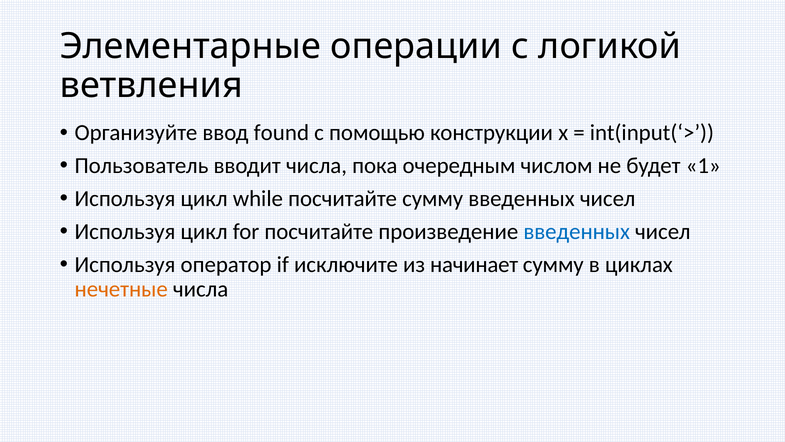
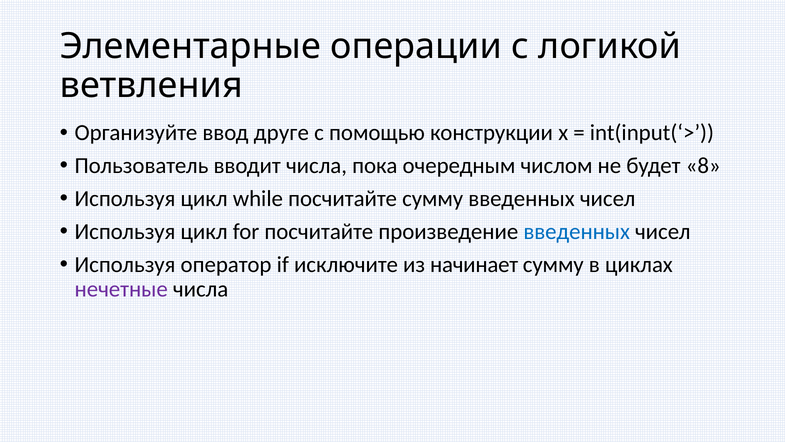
found: found -> друге
1: 1 -> 8
нечетные colour: orange -> purple
